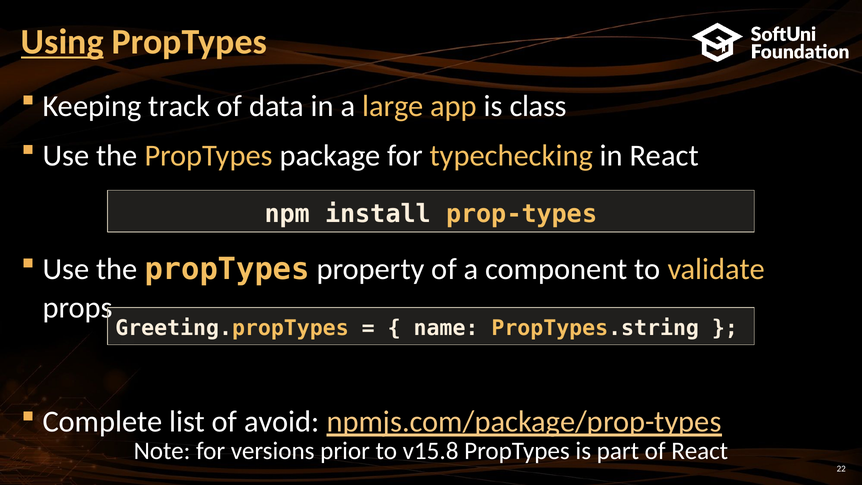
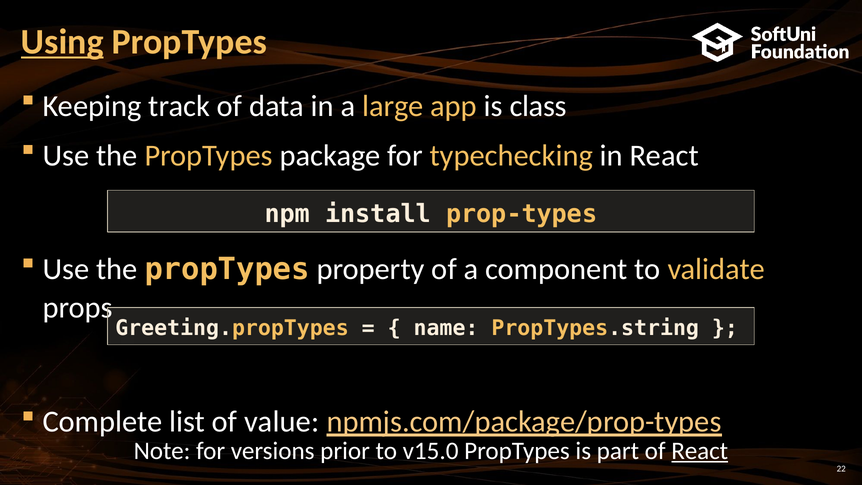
avoid: avoid -> value
v15.8: v15.8 -> v15.0
React at (700, 451) underline: none -> present
